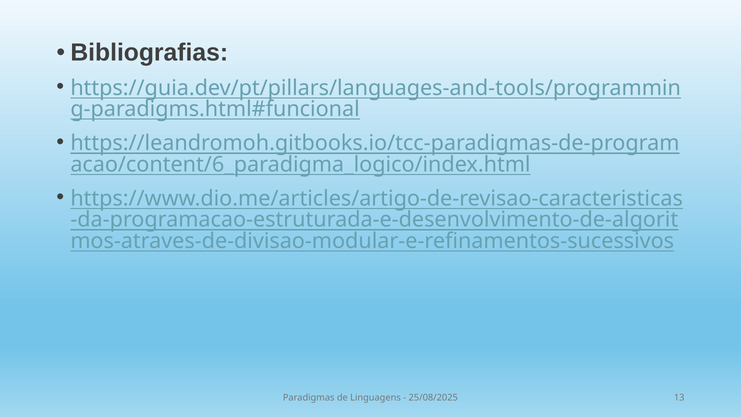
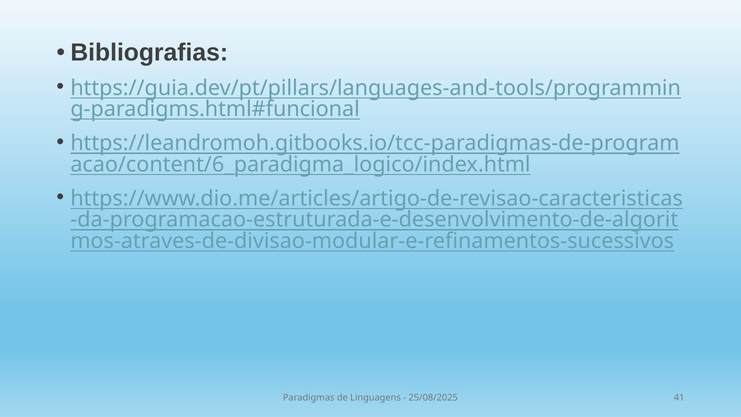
13: 13 -> 41
